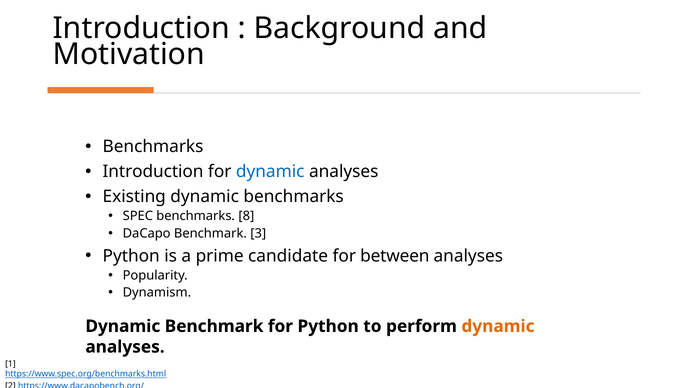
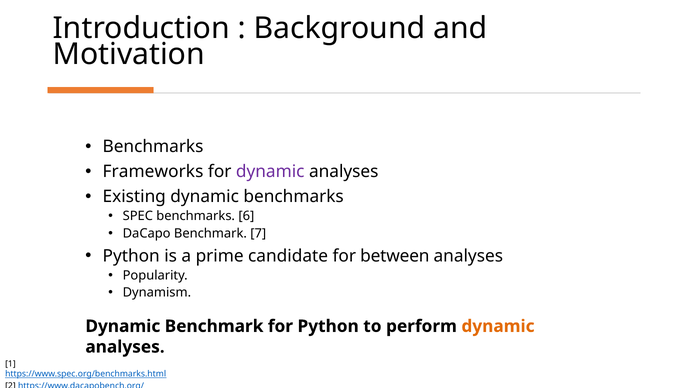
Introduction at (153, 172): Introduction -> Frameworks
dynamic at (270, 172) colour: blue -> purple
8: 8 -> 6
3: 3 -> 7
